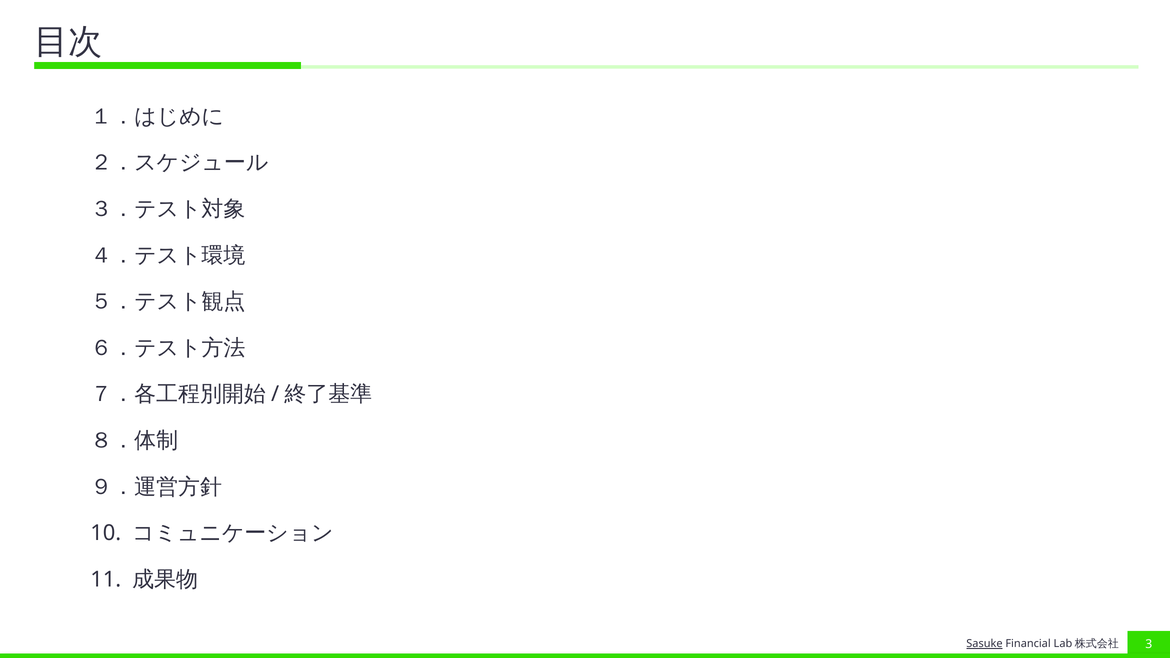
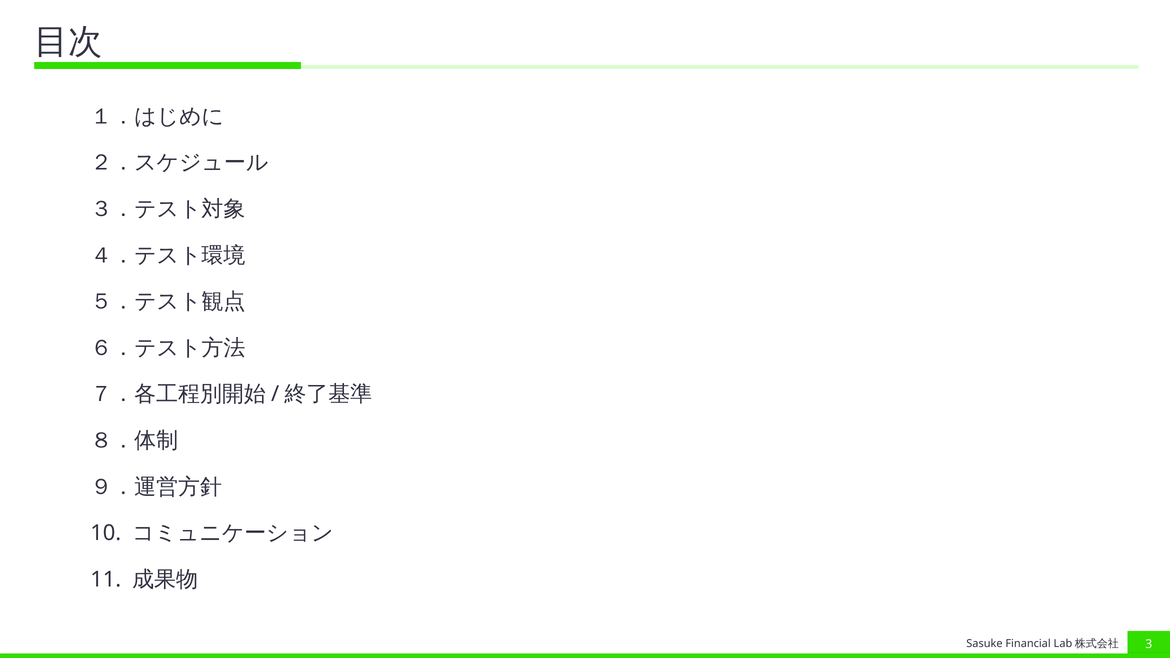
Sasuke underline: present -> none
